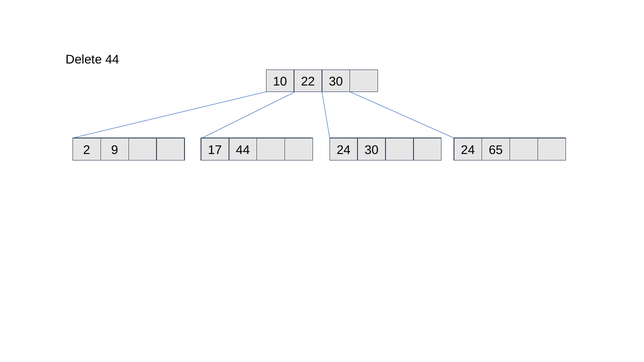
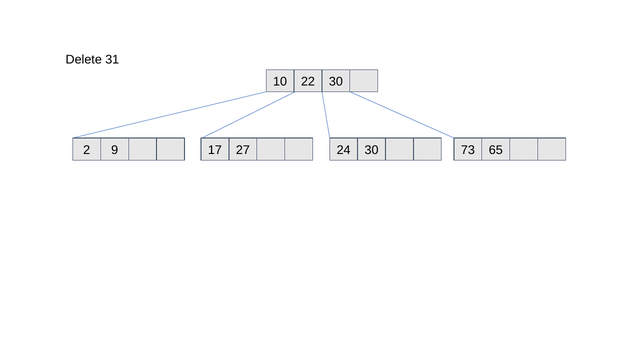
Delete 44: 44 -> 31
17 44: 44 -> 27
30 24: 24 -> 73
